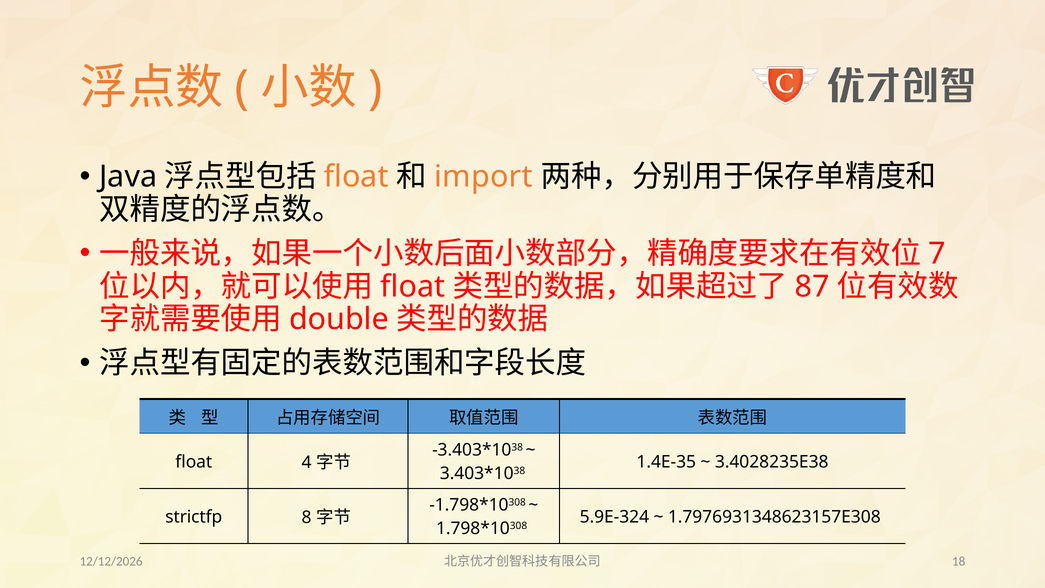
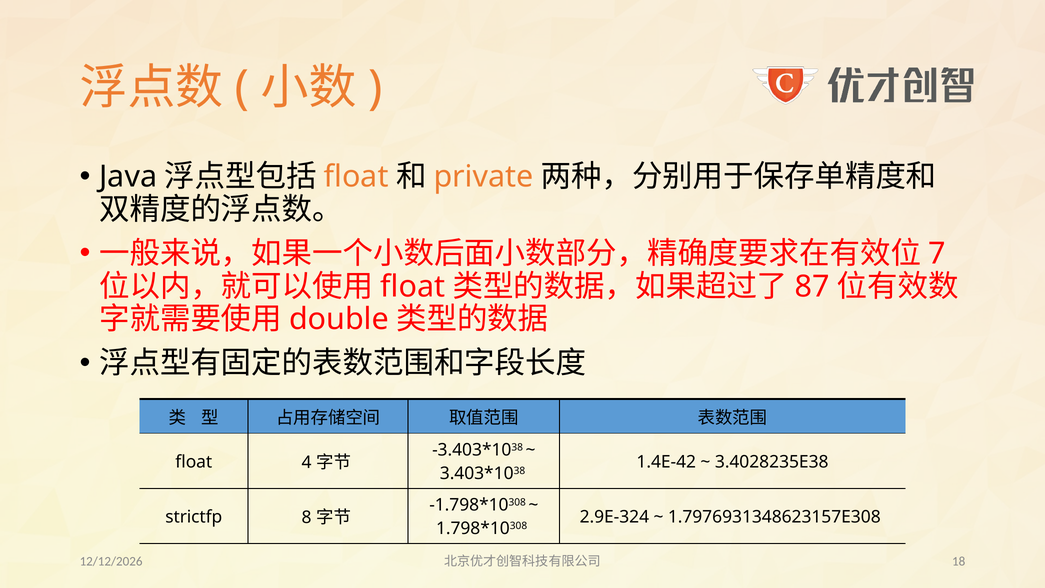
import: import -> private
1.4E-35: 1.4E-35 -> 1.4E-42
5.9E-324: 5.9E-324 -> 2.9E-324
